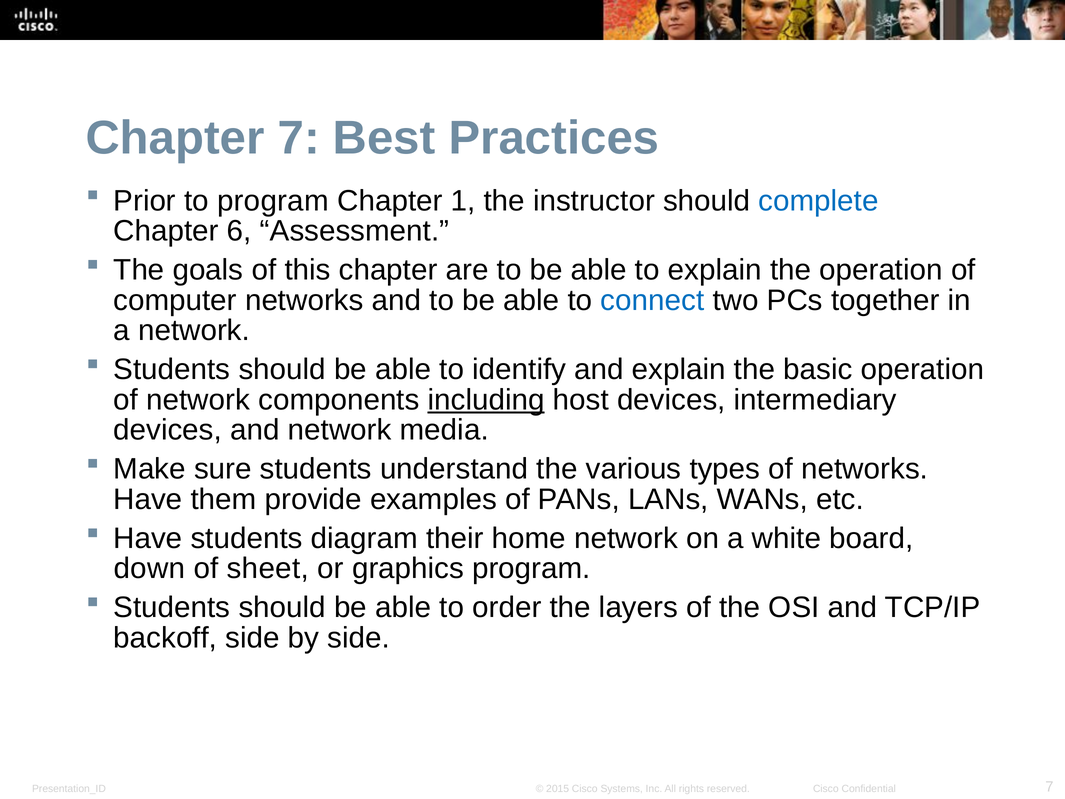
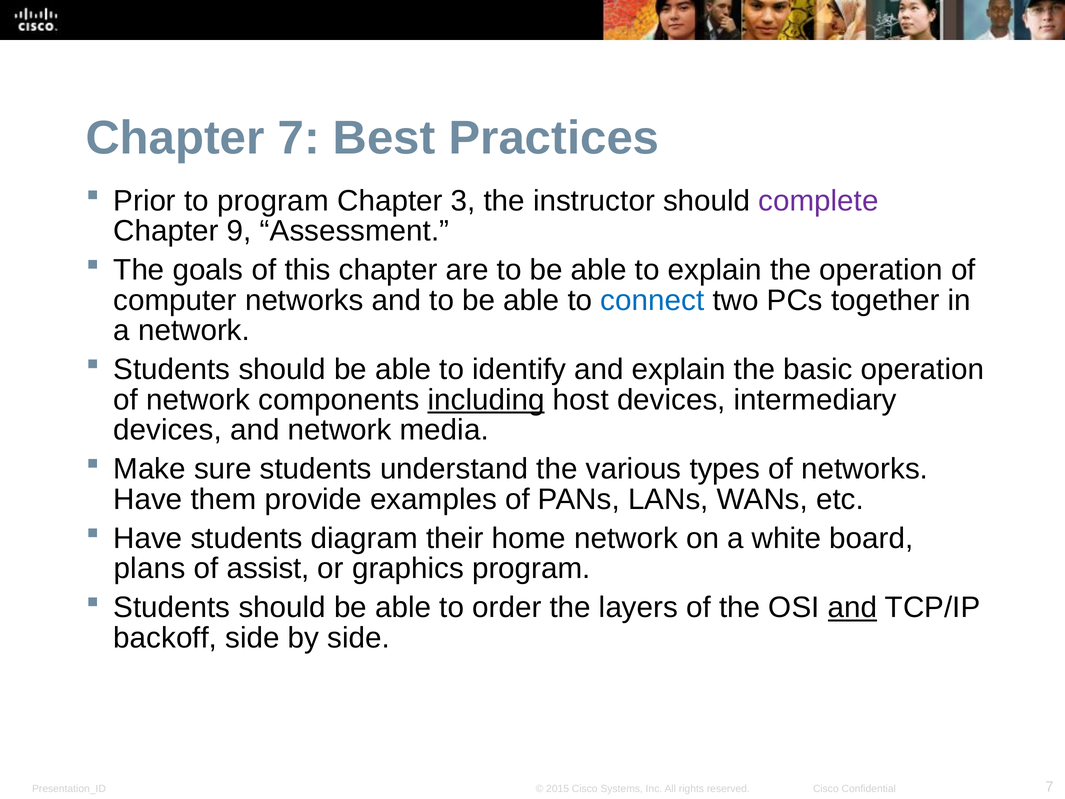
1: 1 -> 3
complete colour: blue -> purple
6: 6 -> 9
down: down -> plans
sheet: sheet -> assist
and at (853, 608) underline: none -> present
